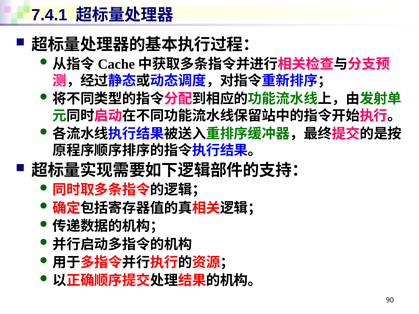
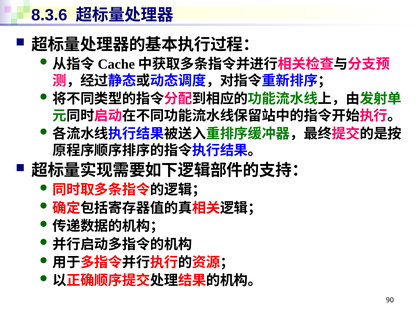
7.4.1: 7.4.1 -> 8.3.6
